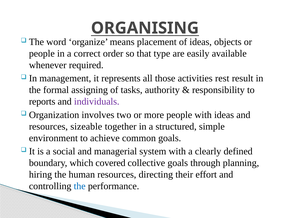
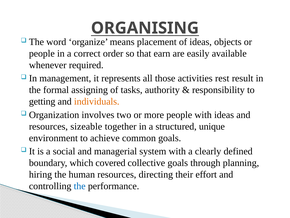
type: type -> earn
reports: reports -> getting
individuals colour: purple -> orange
simple: simple -> unique
